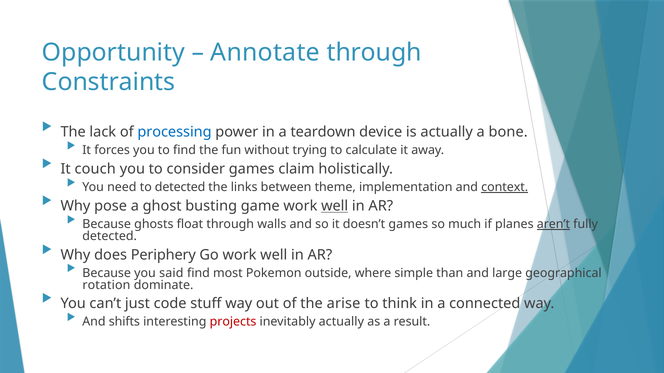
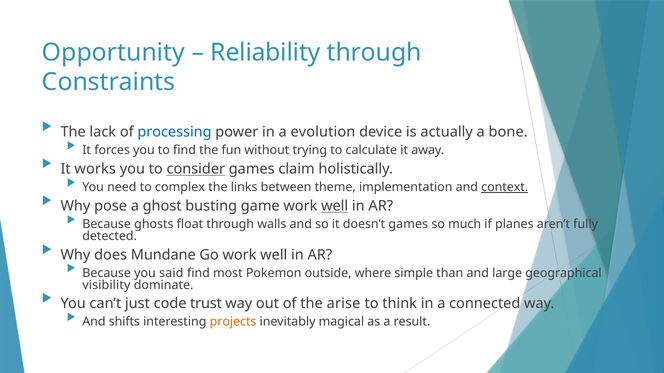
Annotate: Annotate -> Reliability
teardown: teardown -> evolution
couch: couch -> works
consider underline: none -> present
to detected: detected -> complex
aren’t underline: present -> none
Periphery: Periphery -> Mundane
rotation: rotation -> visibility
stuff: stuff -> trust
projects colour: red -> orange
inevitably actually: actually -> magical
